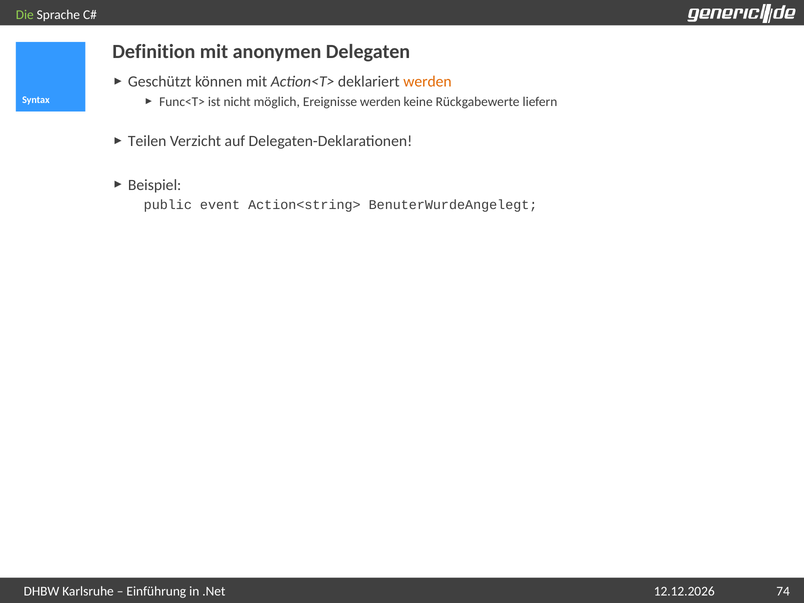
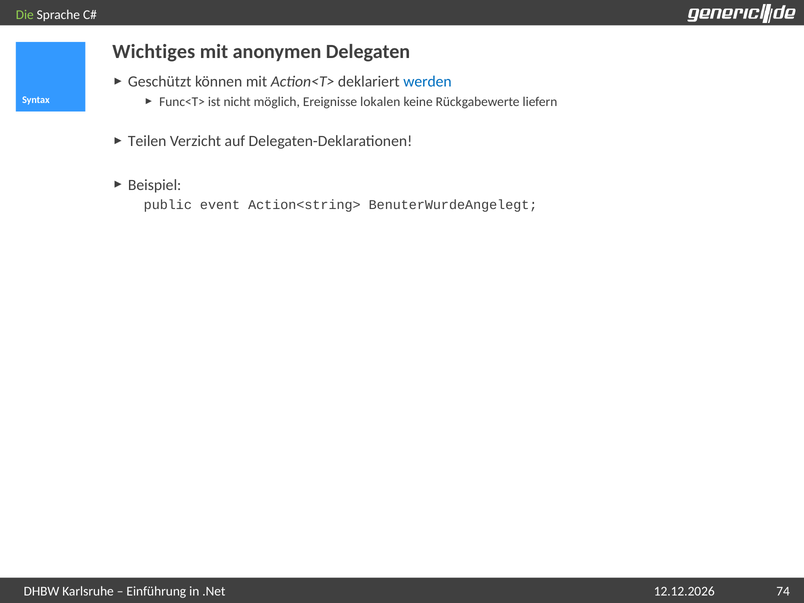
Definition: Definition -> Wichtiges
werden at (427, 82) colour: orange -> blue
Ereignisse werden: werden -> lokalen
